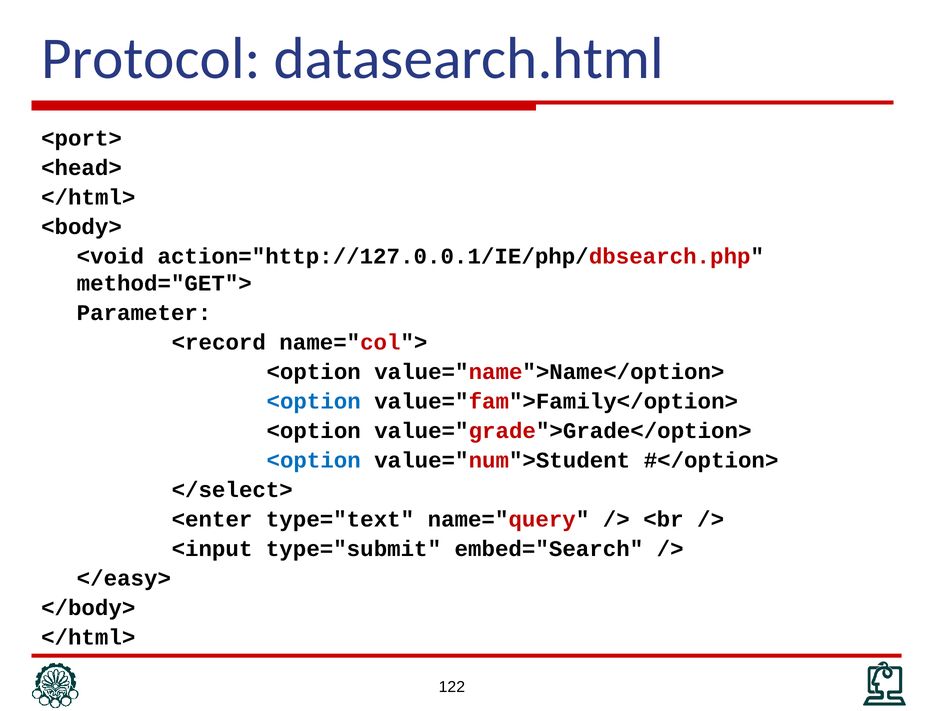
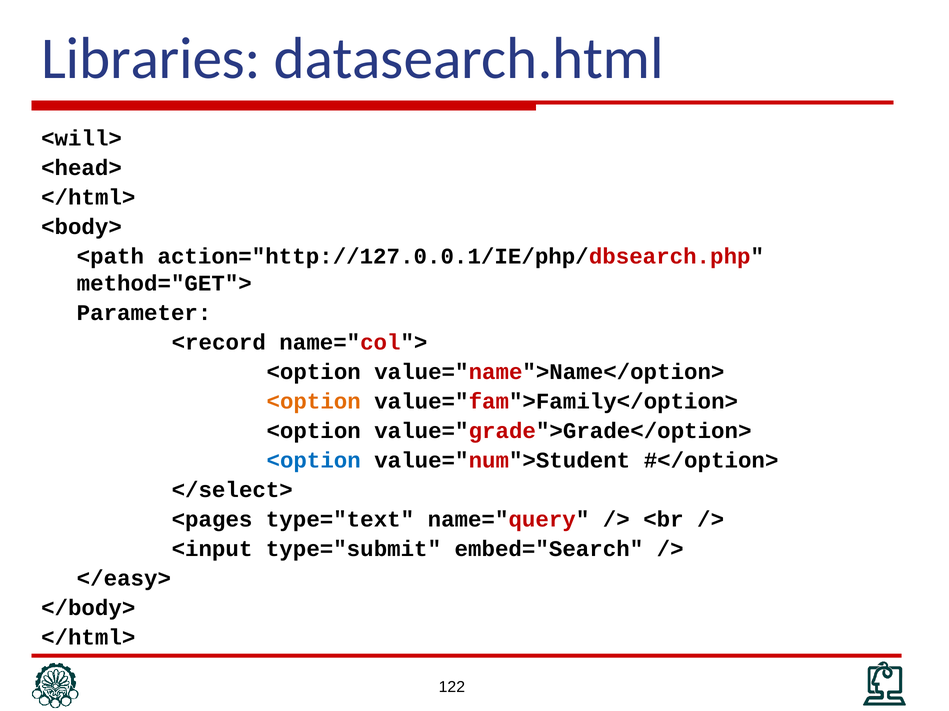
Protocol: Protocol -> Libraries
<port>: <port> -> <will>
<void: <void -> <path
<option at (314, 402) colour: blue -> orange
<enter: <enter -> <pages
